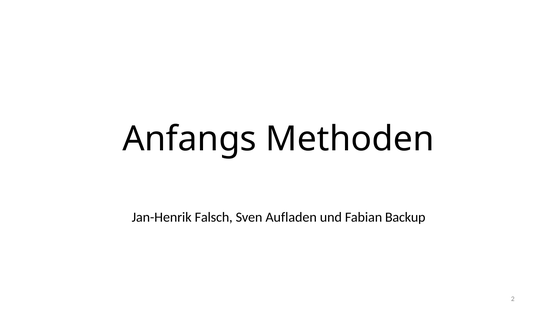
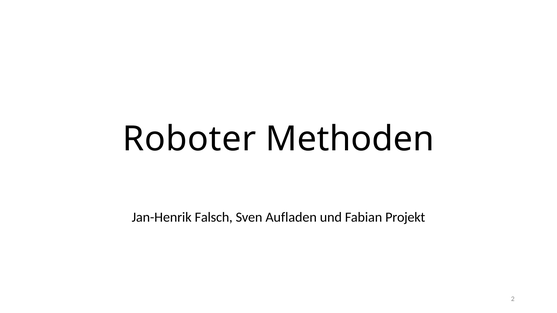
Anfangs: Anfangs -> Roboter
Backup: Backup -> Projekt
